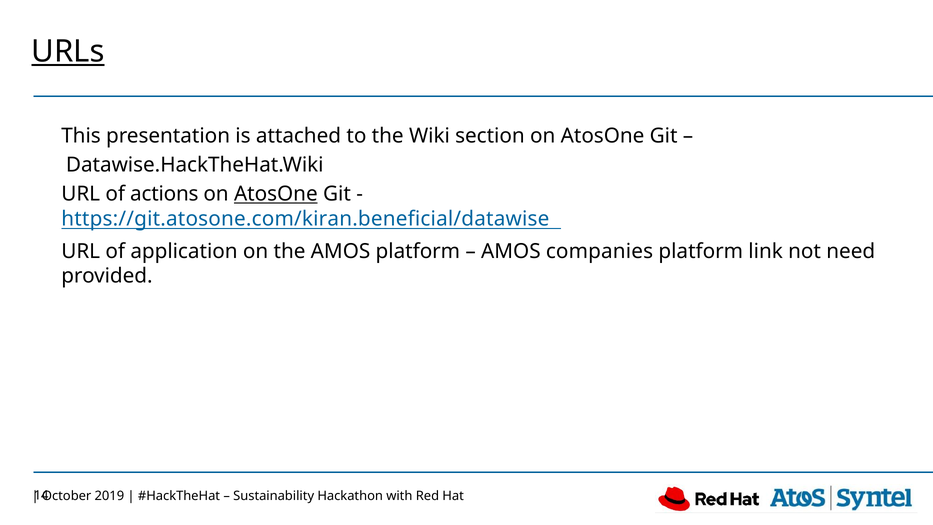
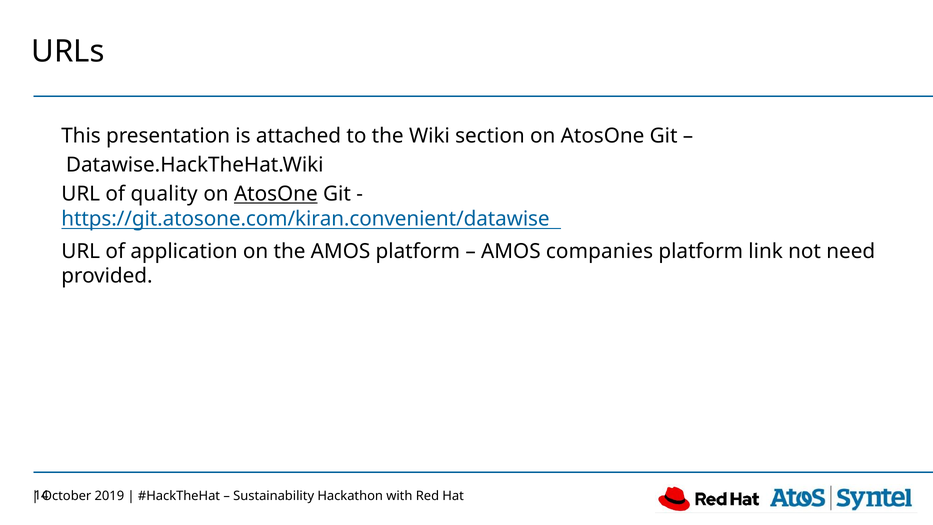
URLs underline: present -> none
actions: actions -> quality
https://git.atosone.com/kiran.beneficial/datawise: https://git.atosone.com/kiran.beneficial/datawise -> https://git.atosone.com/kiran.convenient/datawise
